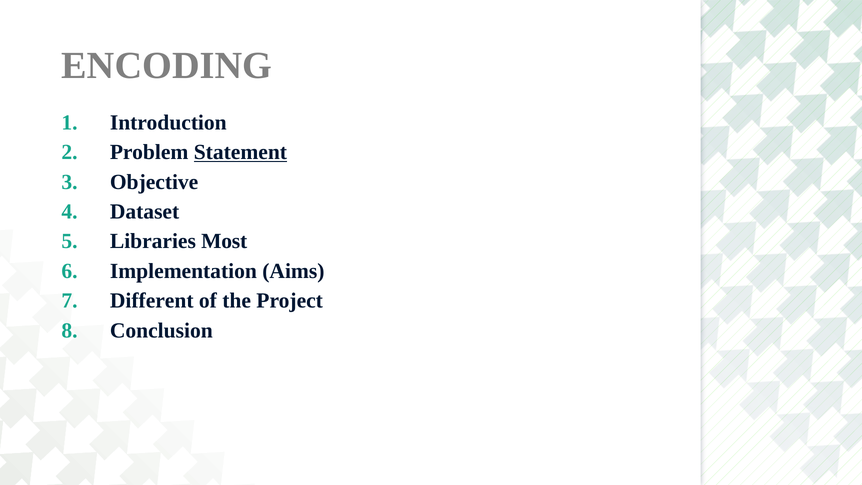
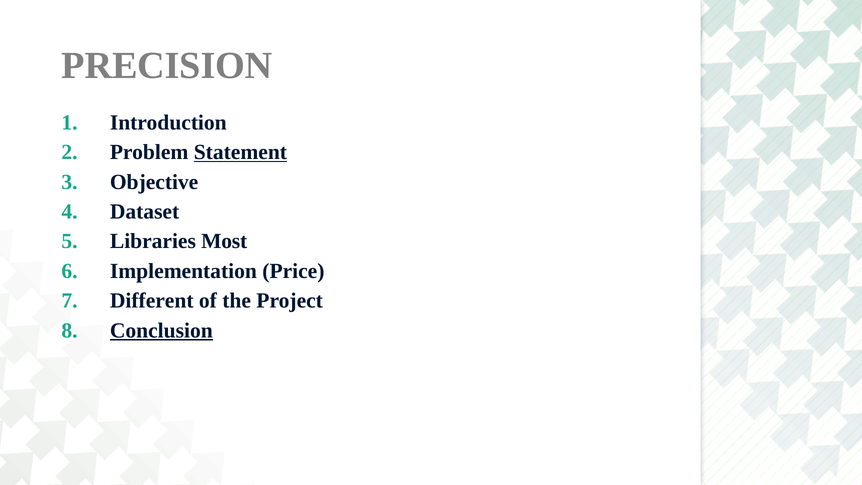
ENCODING: ENCODING -> PRECISION
Aims: Aims -> Price
Conclusion underline: none -> present
